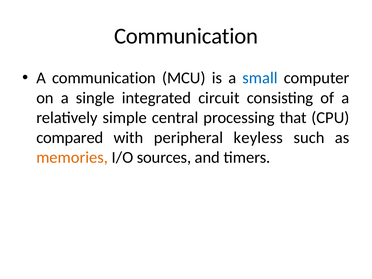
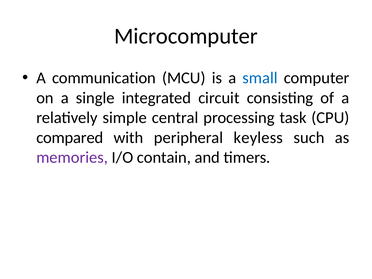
Communication at (186, 36): Communication -> Microcomputer
that: that -> task
memories colour: orange -> purple
sources: sources -> contain
